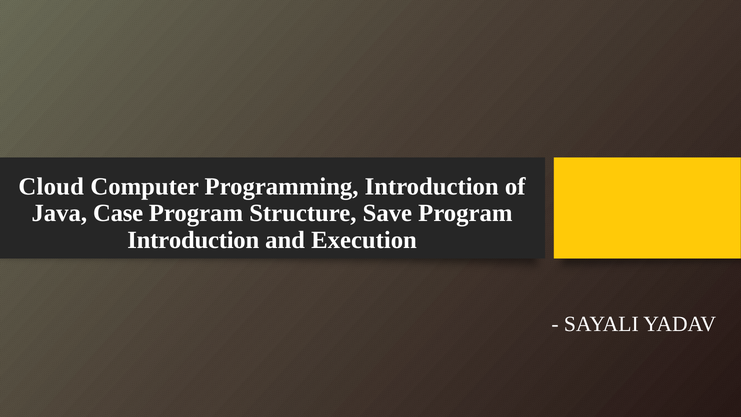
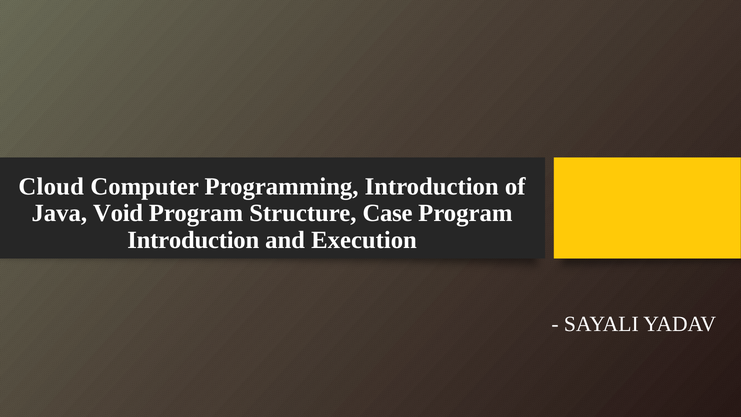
Case: Case -> Void
Save: Save -> Case
